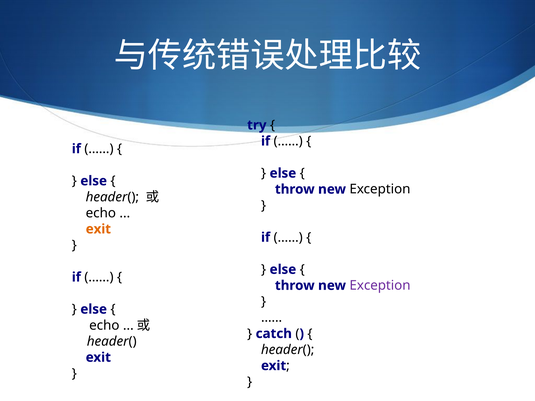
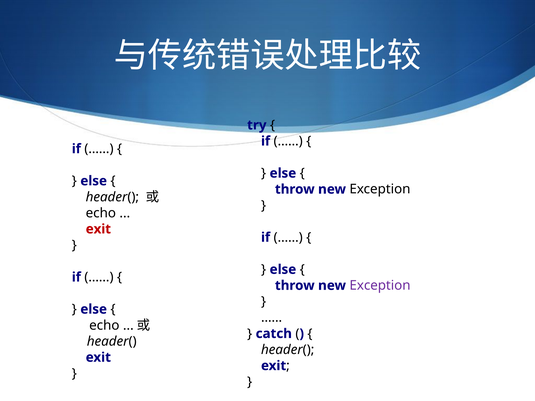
exit at (98, 229) colour: orange -> red
